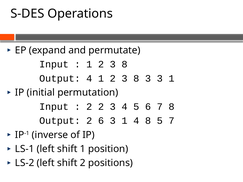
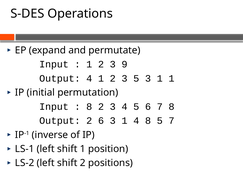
8 at (124, 64): 8 -> 9
8 at (136, 79): 8 -> 5
3 at (160, 79): 3 -> 1
2 at (89, 107): 2 -> 8
